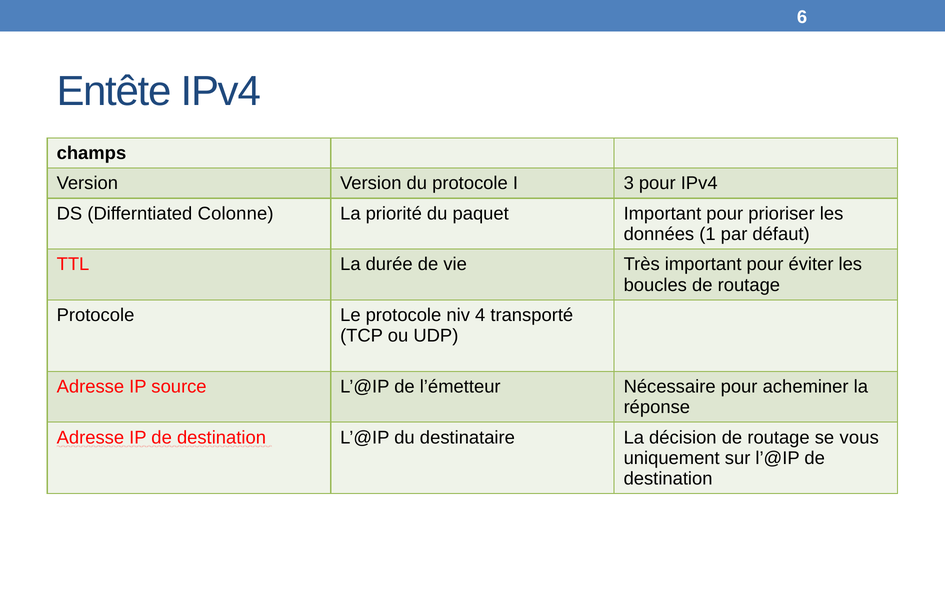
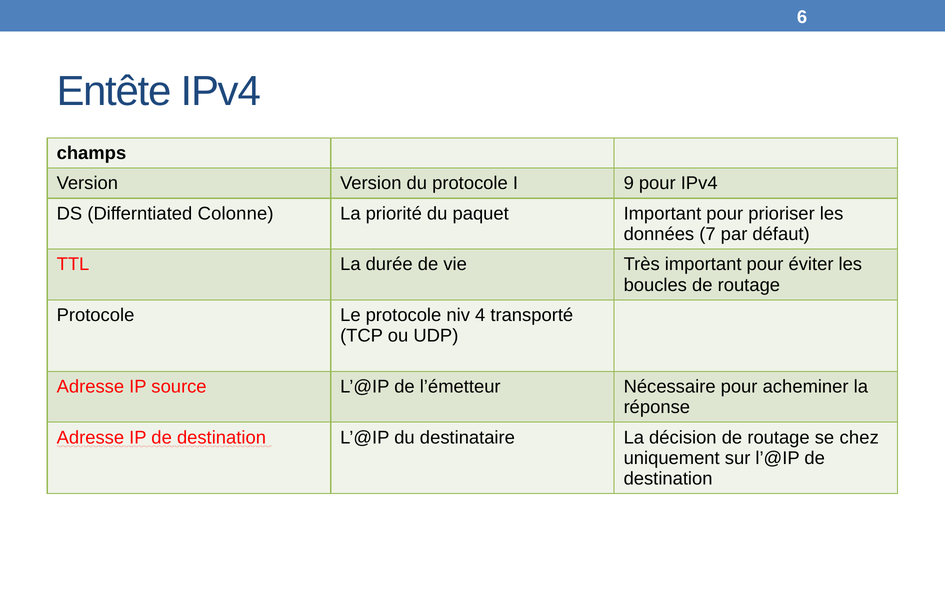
3: 3 -> 9
1: 1 -> 7
vous: vous -> chez
